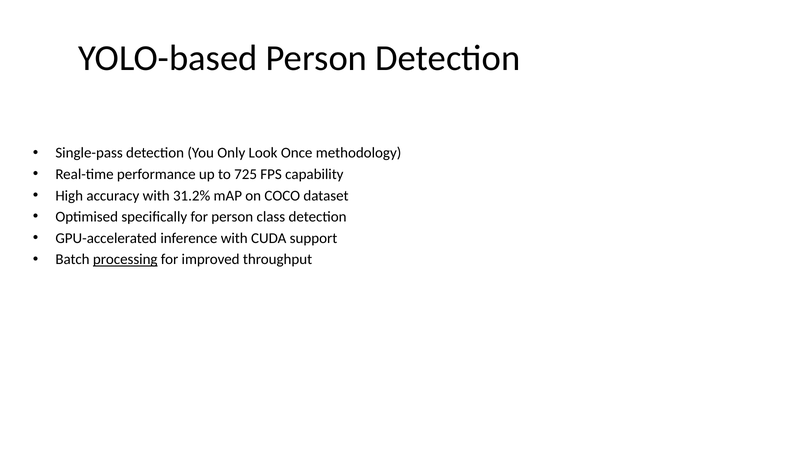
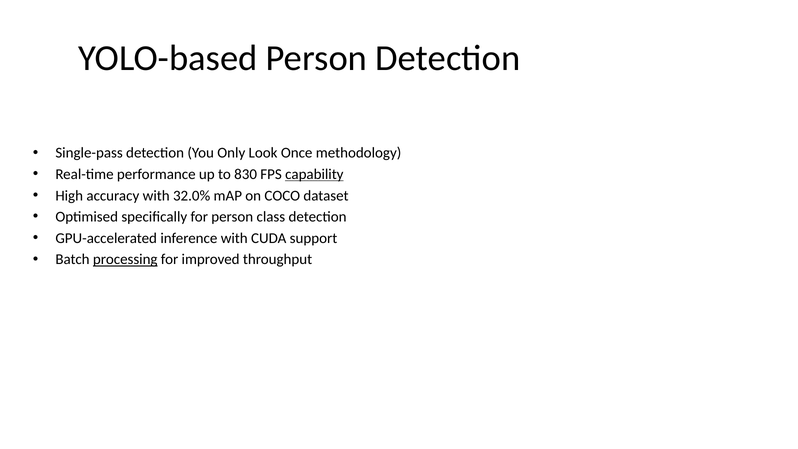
725: 725 -> 830
capability underline: none -> present
31.2%: 31.2% -> 32.0%
